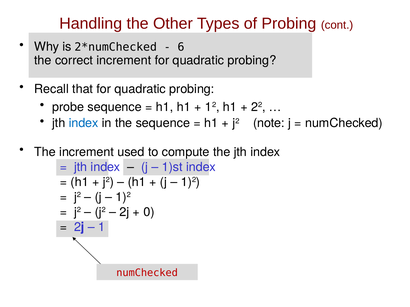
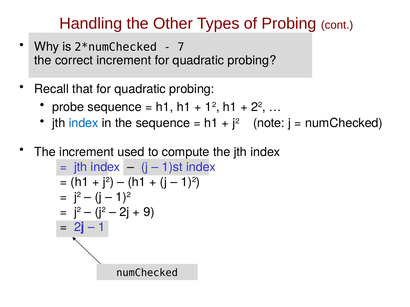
6: 6 -> 7
0: 0 -> 9
numChecked at (147, 273) colour: red -> black
